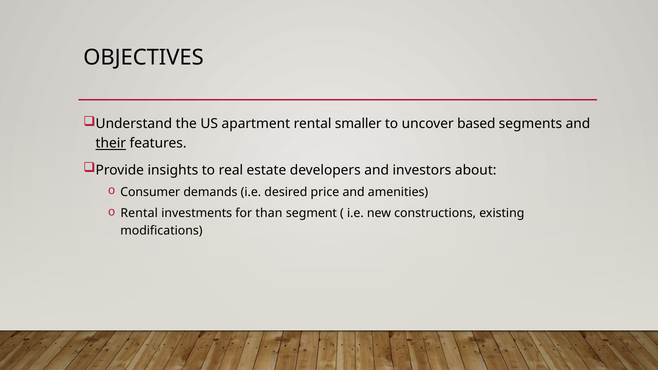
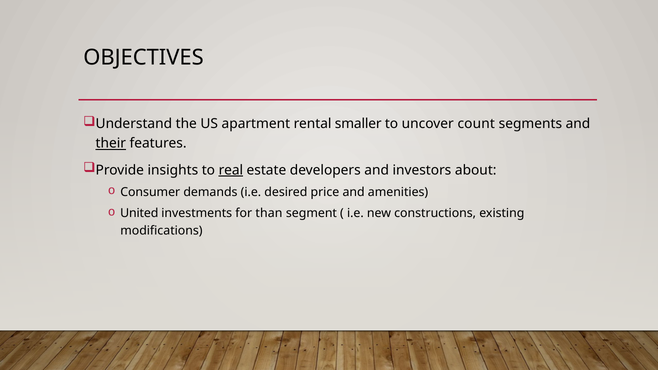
based: based -> count
real underline: none -> present
Rental at (139, 213): Rental -> United
